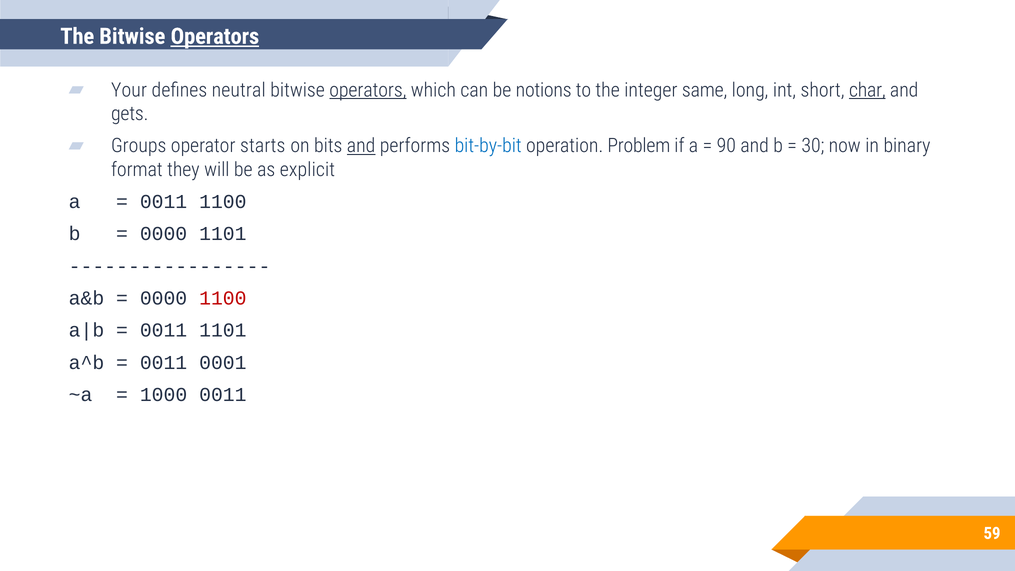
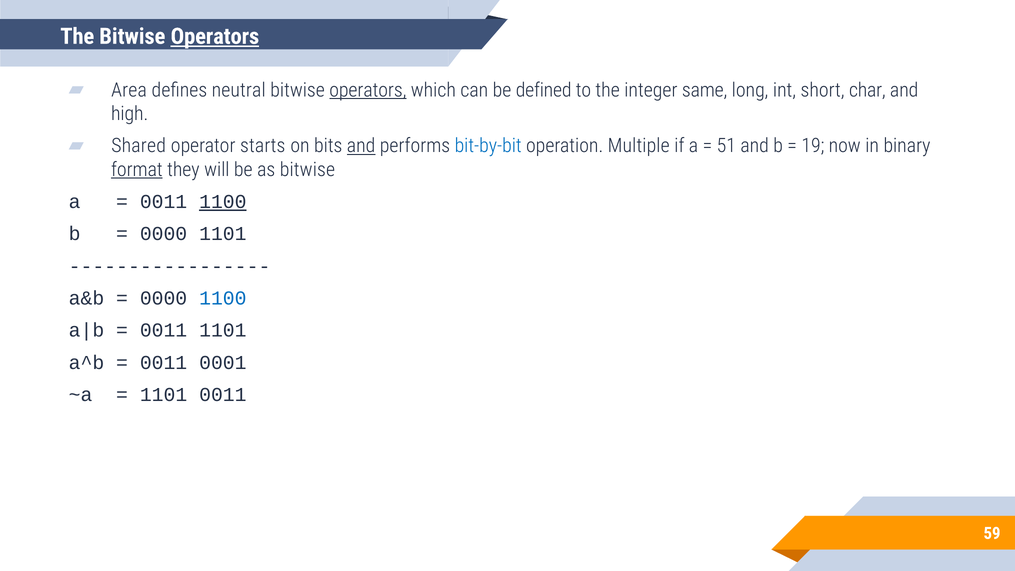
Your: Your -> Area
notions: notions -> defined
char underline: present -> none
gets: gets -> high
Groups: Groups -> Shared
Problem: Problem -> Multiple
90: 90 -> 51
30: 30 -> 19
format underline: none -> present
as explicit: explicit -> bitwise
1100 at (223, 202) underline: none -> present
1100 at (223, 298) colour: red -> blue
1000 at (164, 395): 1000 -> 1101
